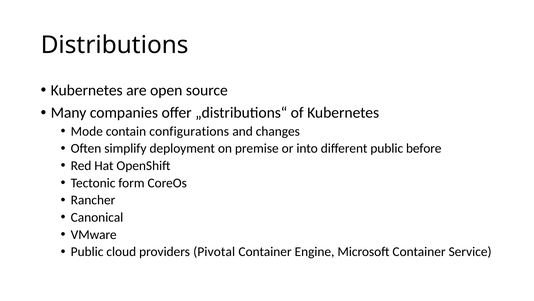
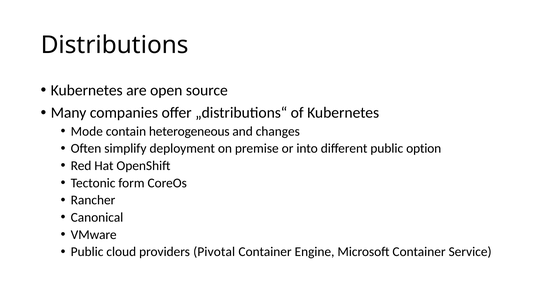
configurations: configurations -> heterogeneous
before: before -> option
